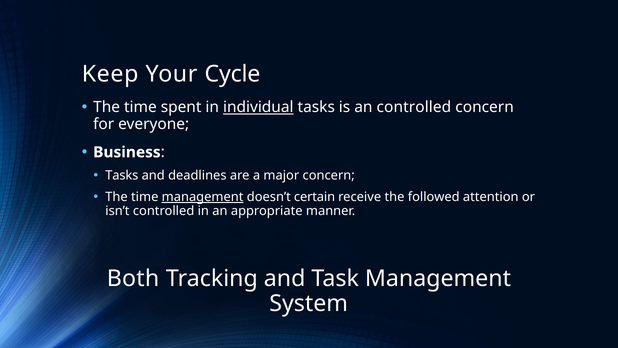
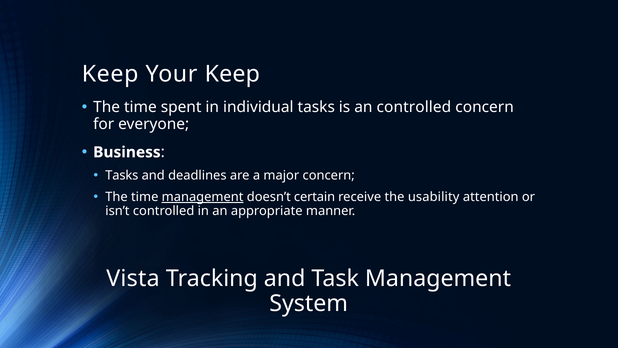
Your Cycle: Cycle -> Keep
individual underline: present -> none
followed: followed -> usability
Both: Both -> Vista
